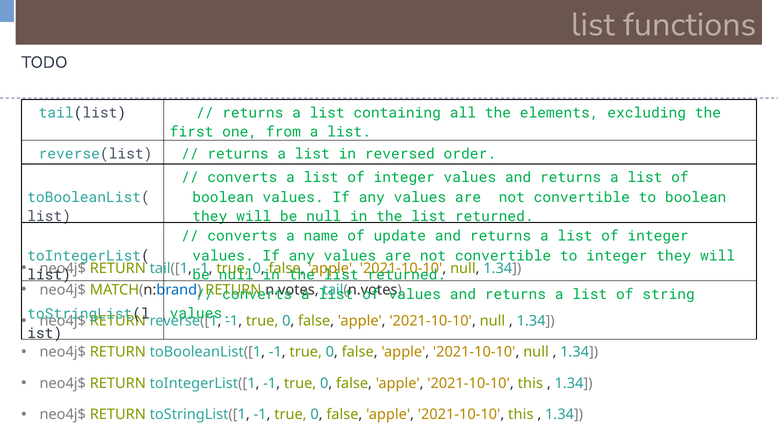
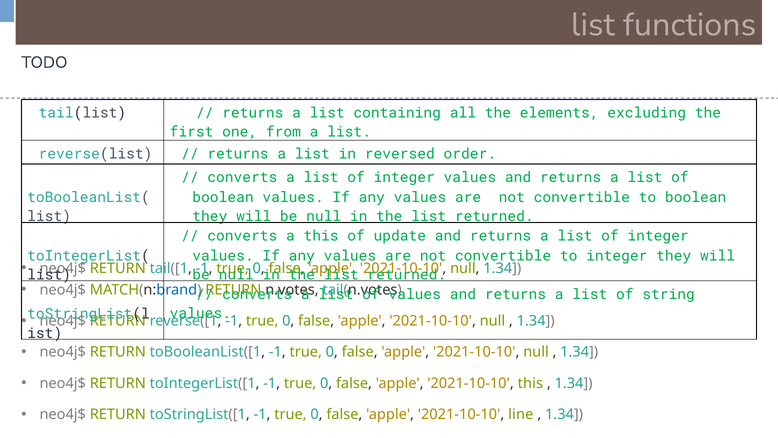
a name: name -> this
this at (521, 414): this -> line
